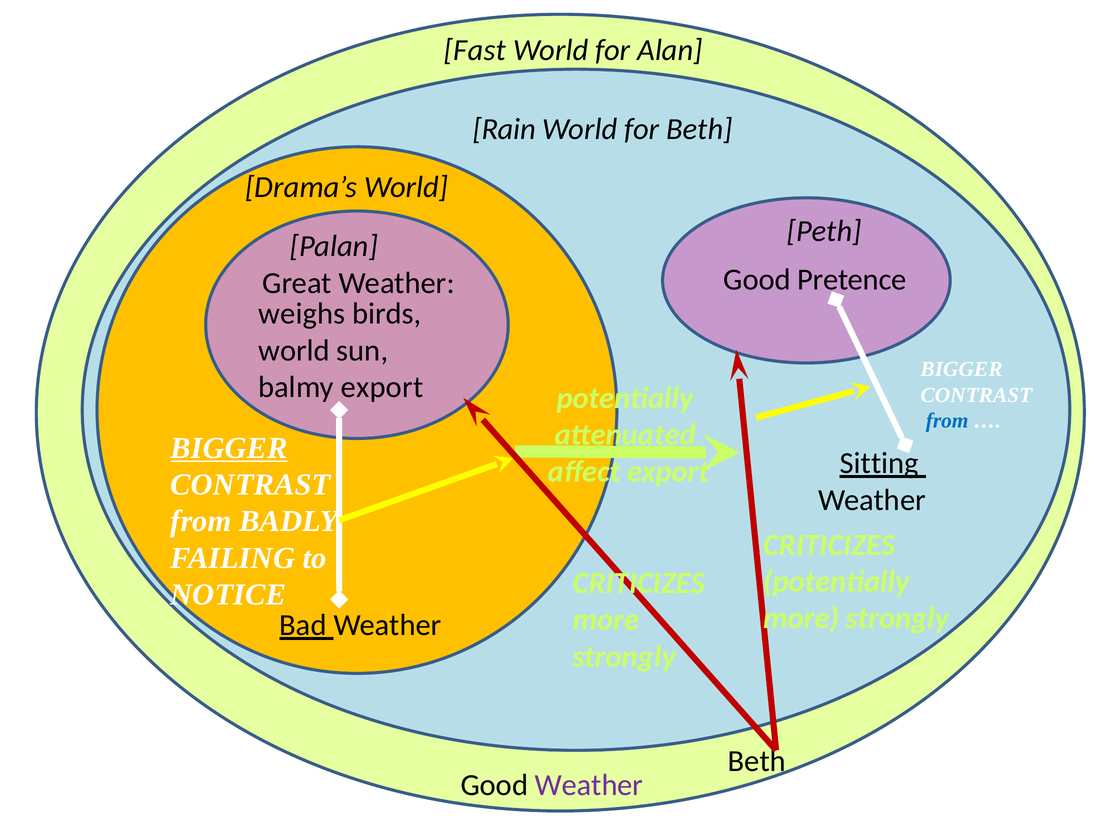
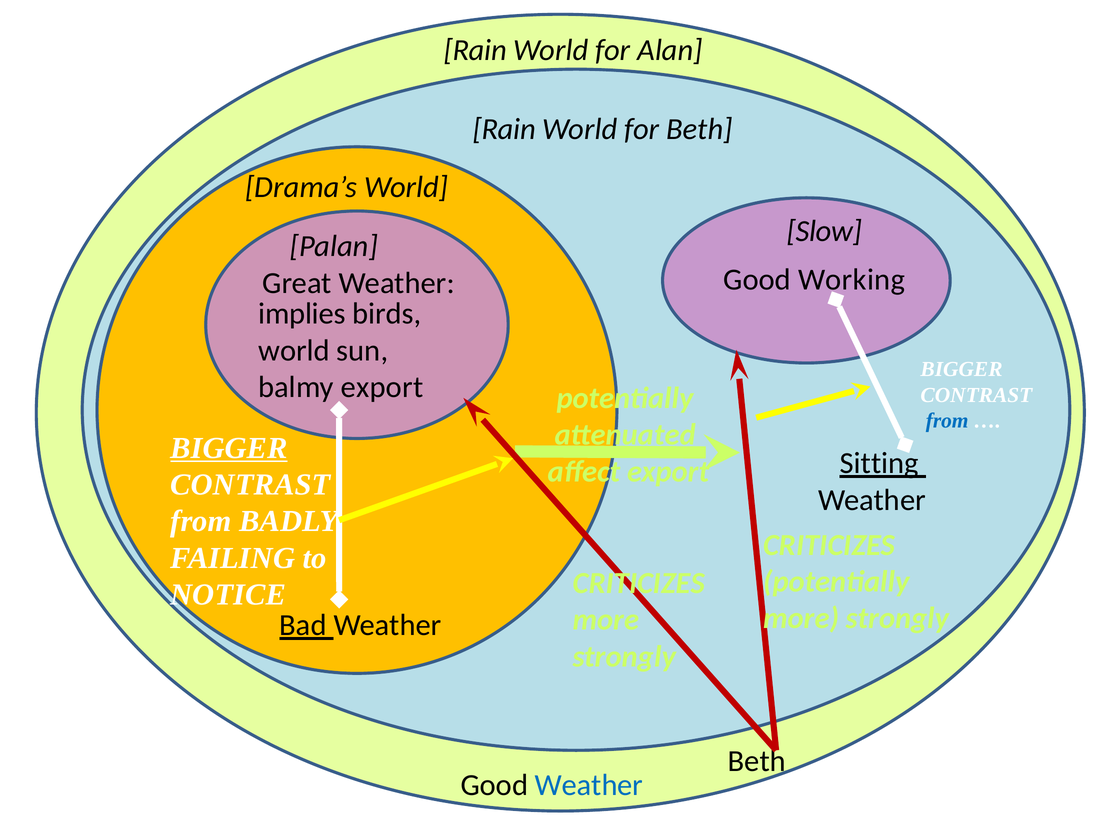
Fast at (475, 50): Fast -> Rain
Peth: Peth -> Slow
Pretence: Pretence -> Working
weighs: weighs -> implies
Weather at (589, 785) colour: purple -> blue
